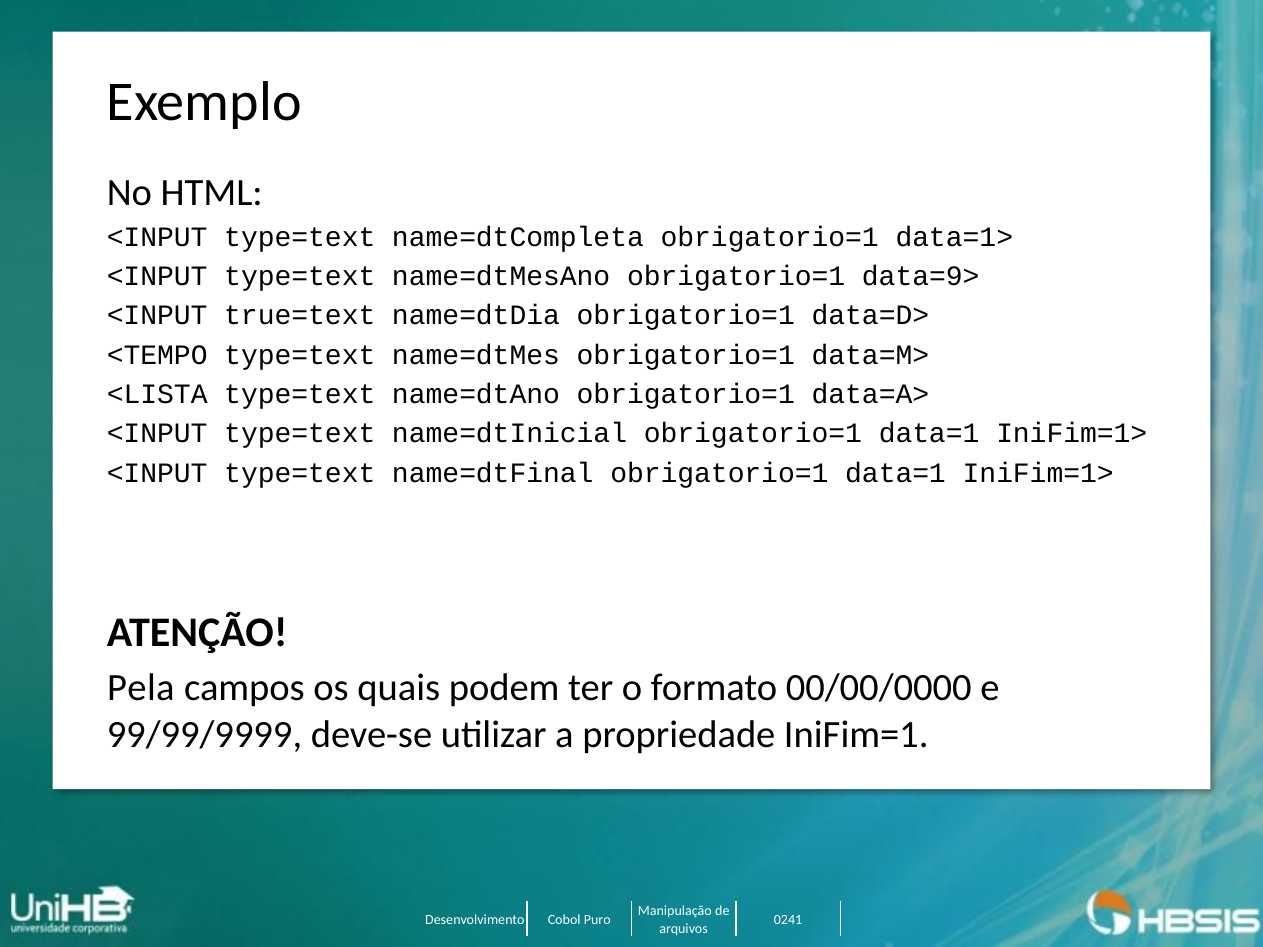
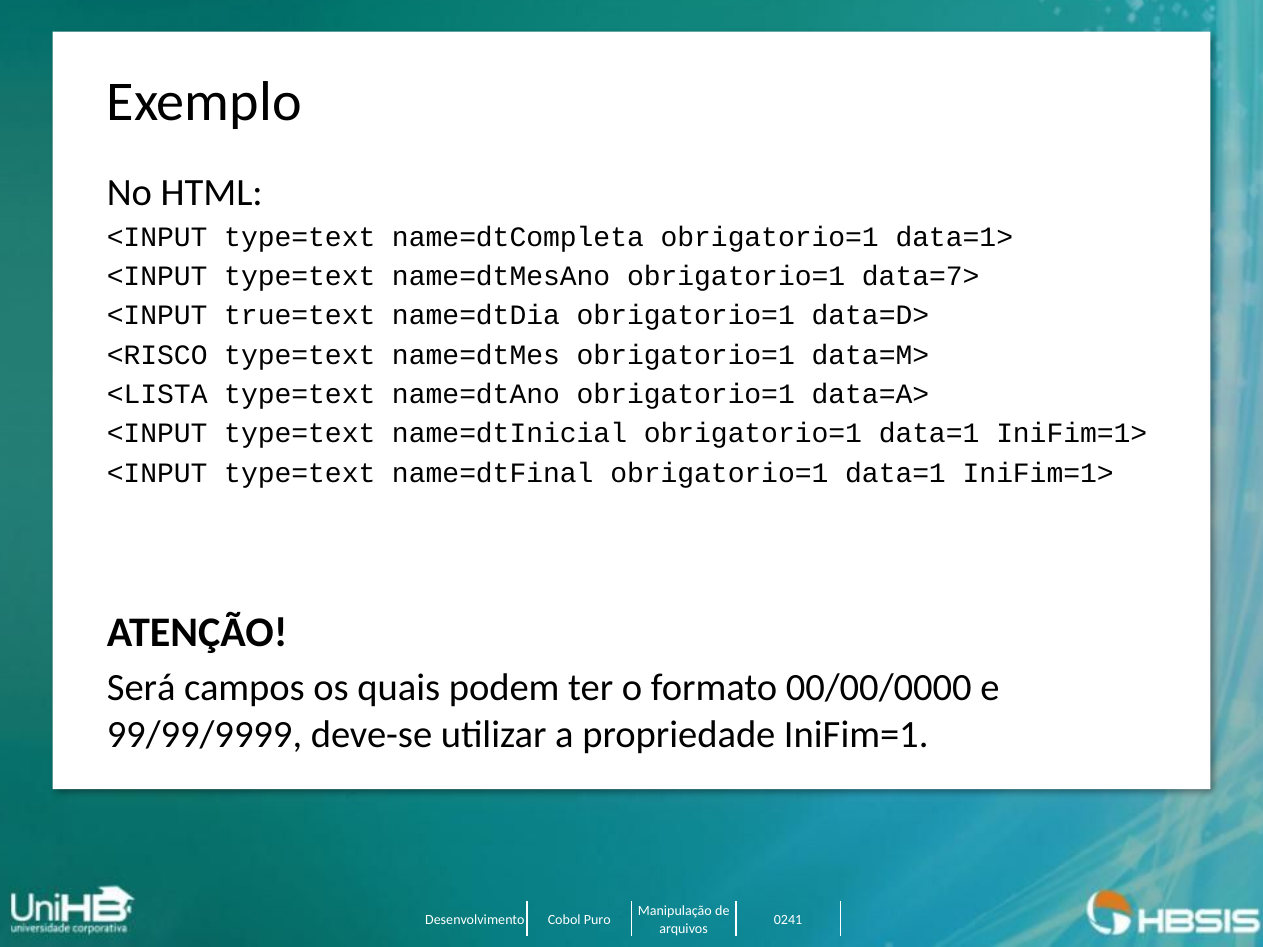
data=9>: data=9> -> data=7>
<TEMPO: <TEMPO -> <RISCO
Pela: Pela -> Será
